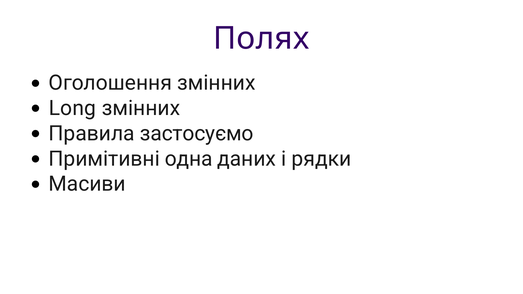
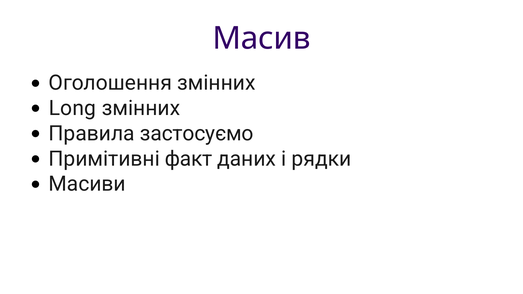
Полях: Полях -> Масив
одна: одна -> факт
